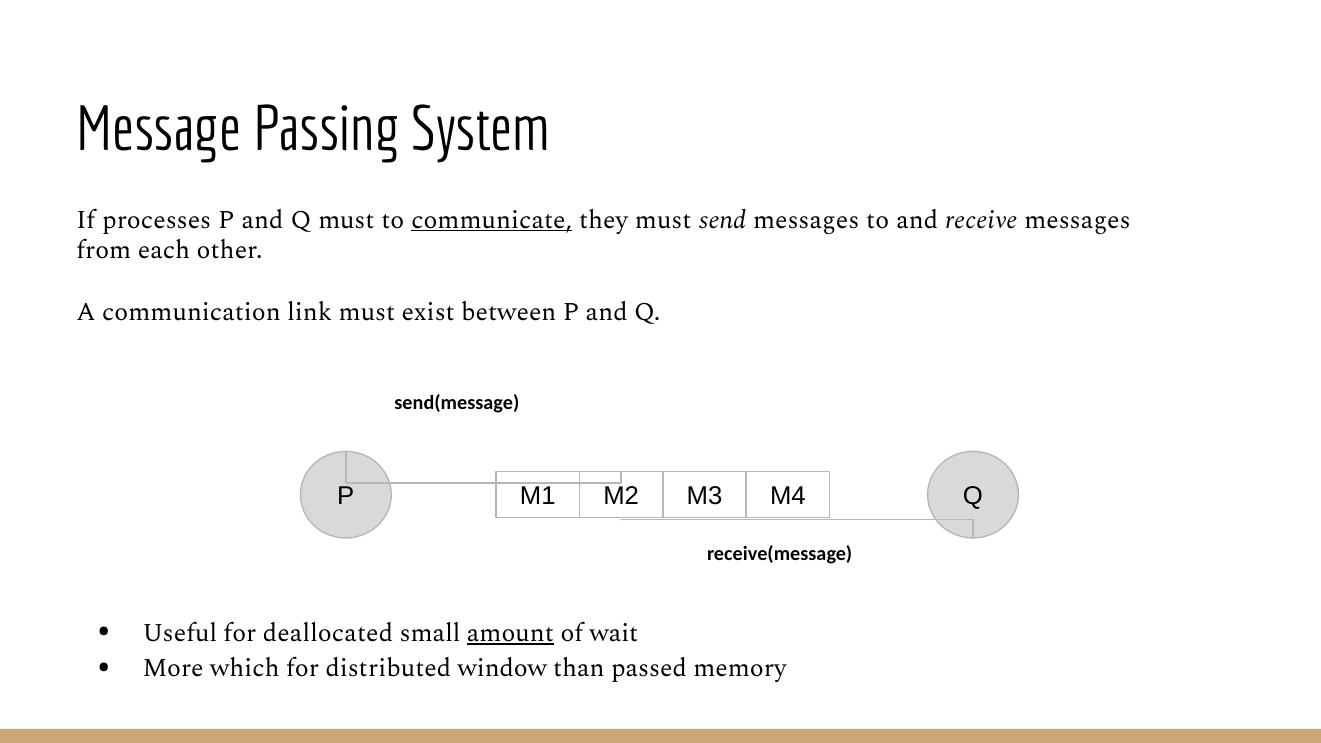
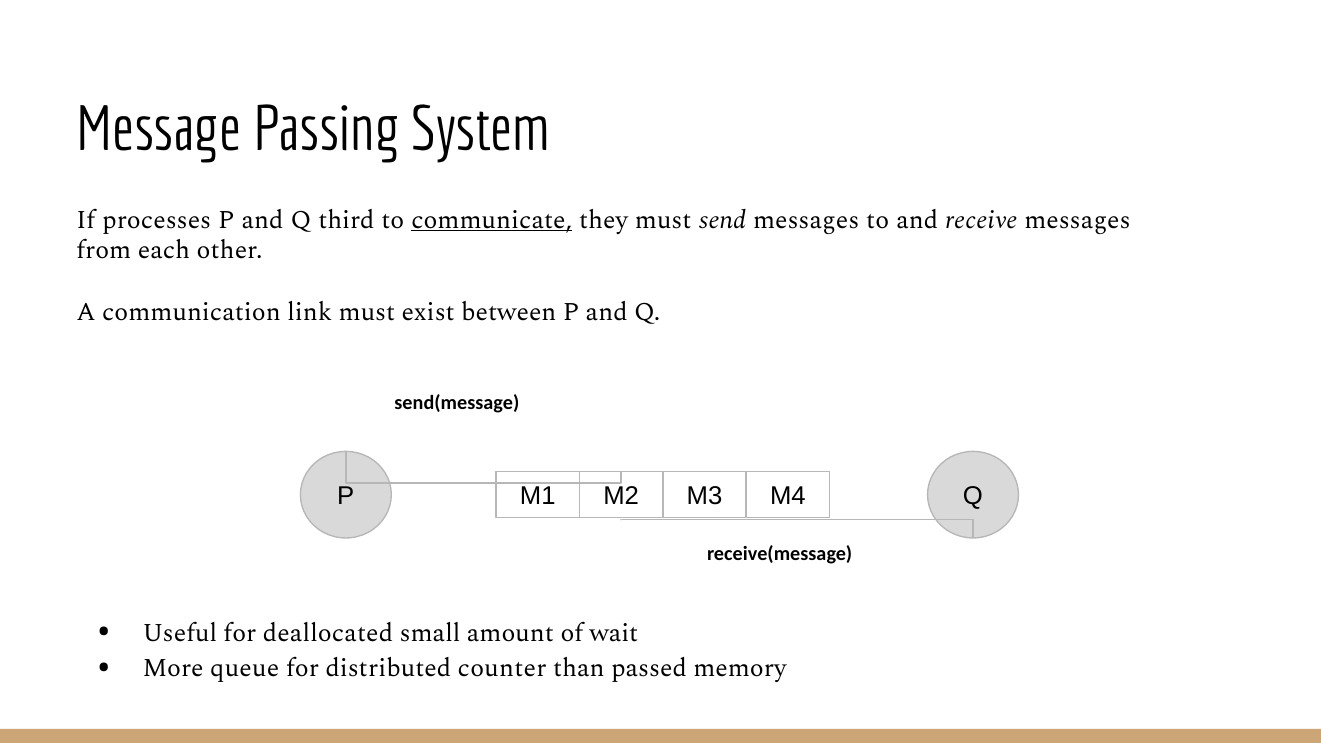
Q must: must -> third
amount underline: present -> none
which: which -> queue
window: window -> counter
